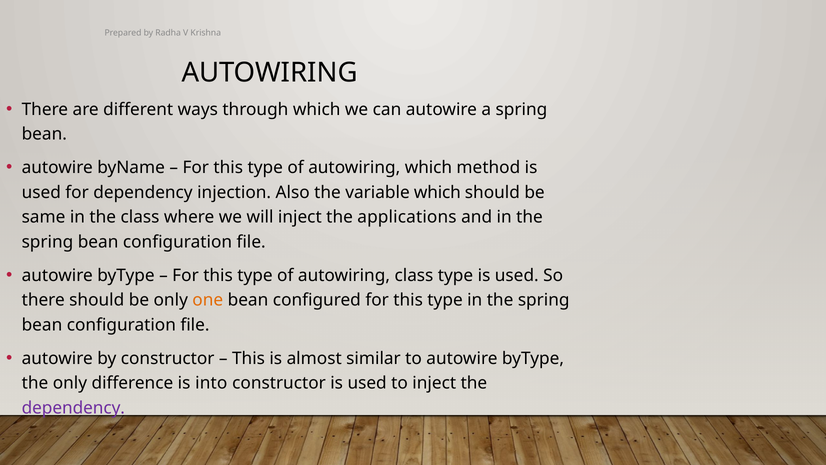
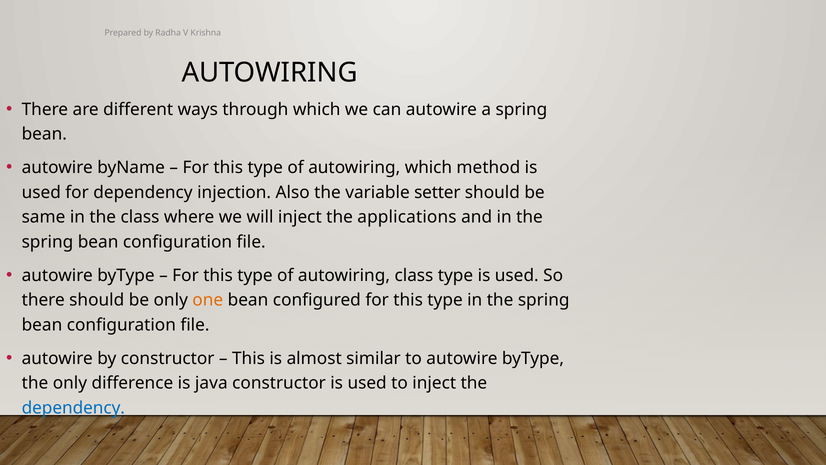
variable which: which -> setter
into: into -> java
dependency at (73, 408) colour: purple -> blue
